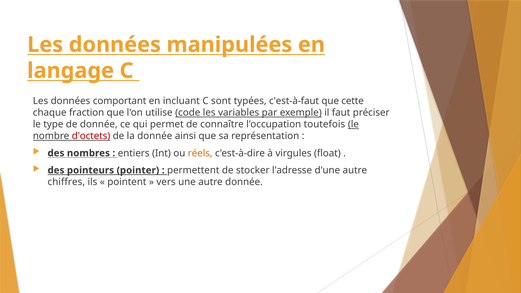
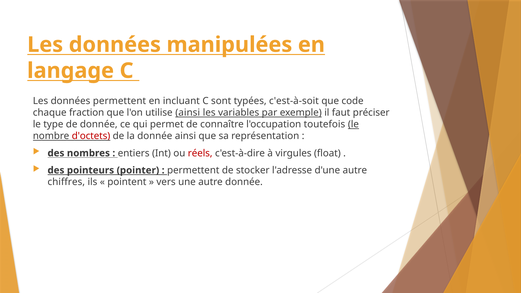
données comportant: comportant -> permettent
c'est-à-faut: c'est-à-faut -> c'est-à-soit
cette: cette -> code
utilise code: code -> ainsi
réels colour: orange -> red
